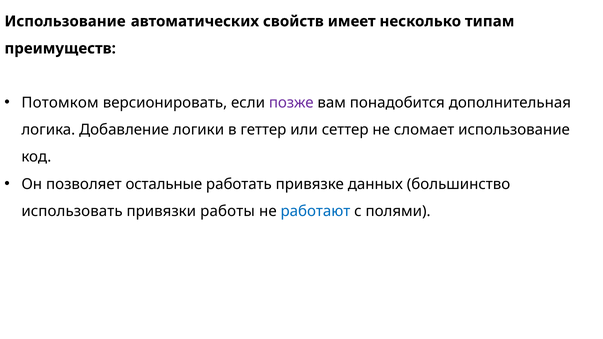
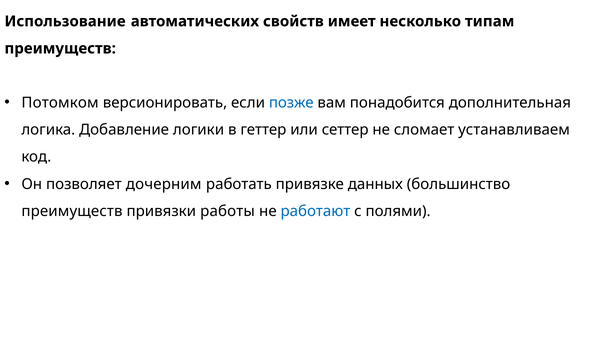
позже colour: purple -> blue
сломает использование: использование -> устанавливаем
остальные: остальные -> дочерним
использовать at (72, 211): использовать -> преимуществ
